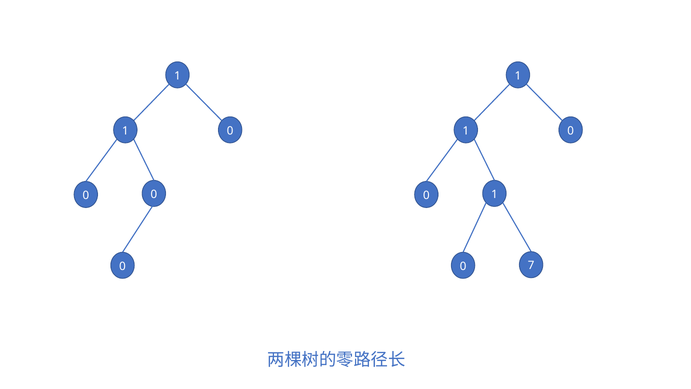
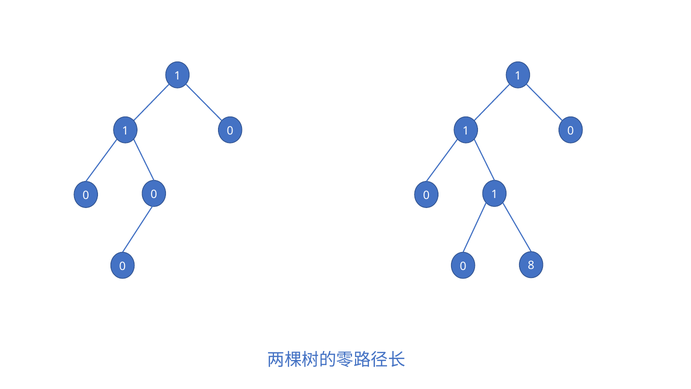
7: 7 -> 8
